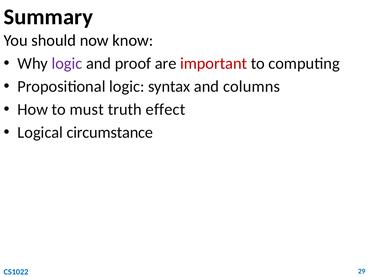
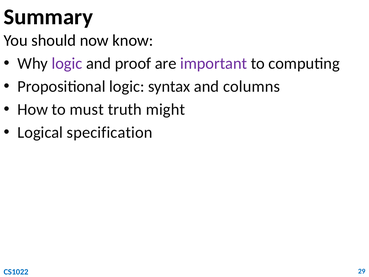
important colour: red -> purple
effect: effect -> might
circumstance: circumstance -> specification
